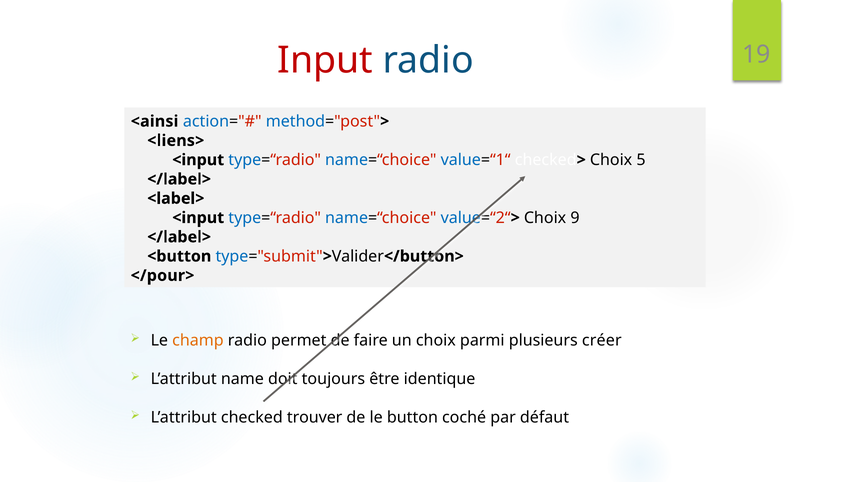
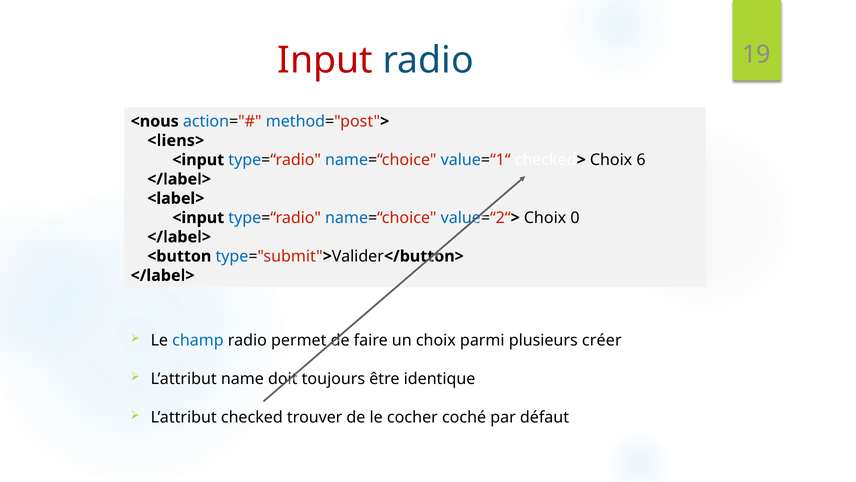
<ainsi: <ainsi -> <nous
5: 5 -> 6
9: 9 -> 0
</pour> at (163, 275): </pour> -> </label>
champ colour: orange -> blue
button: button -> cocher
